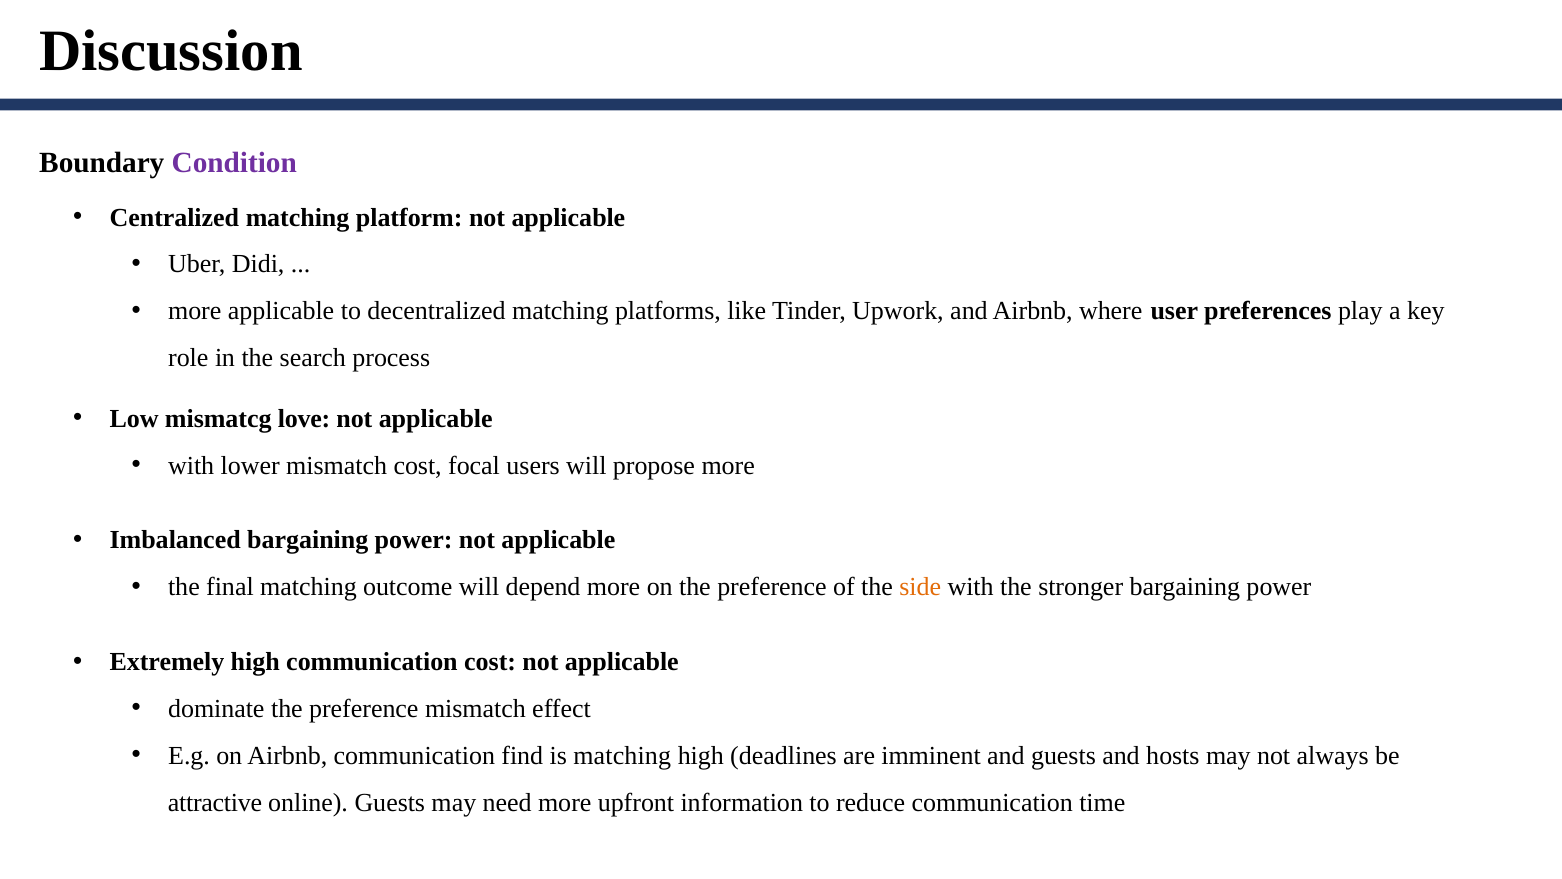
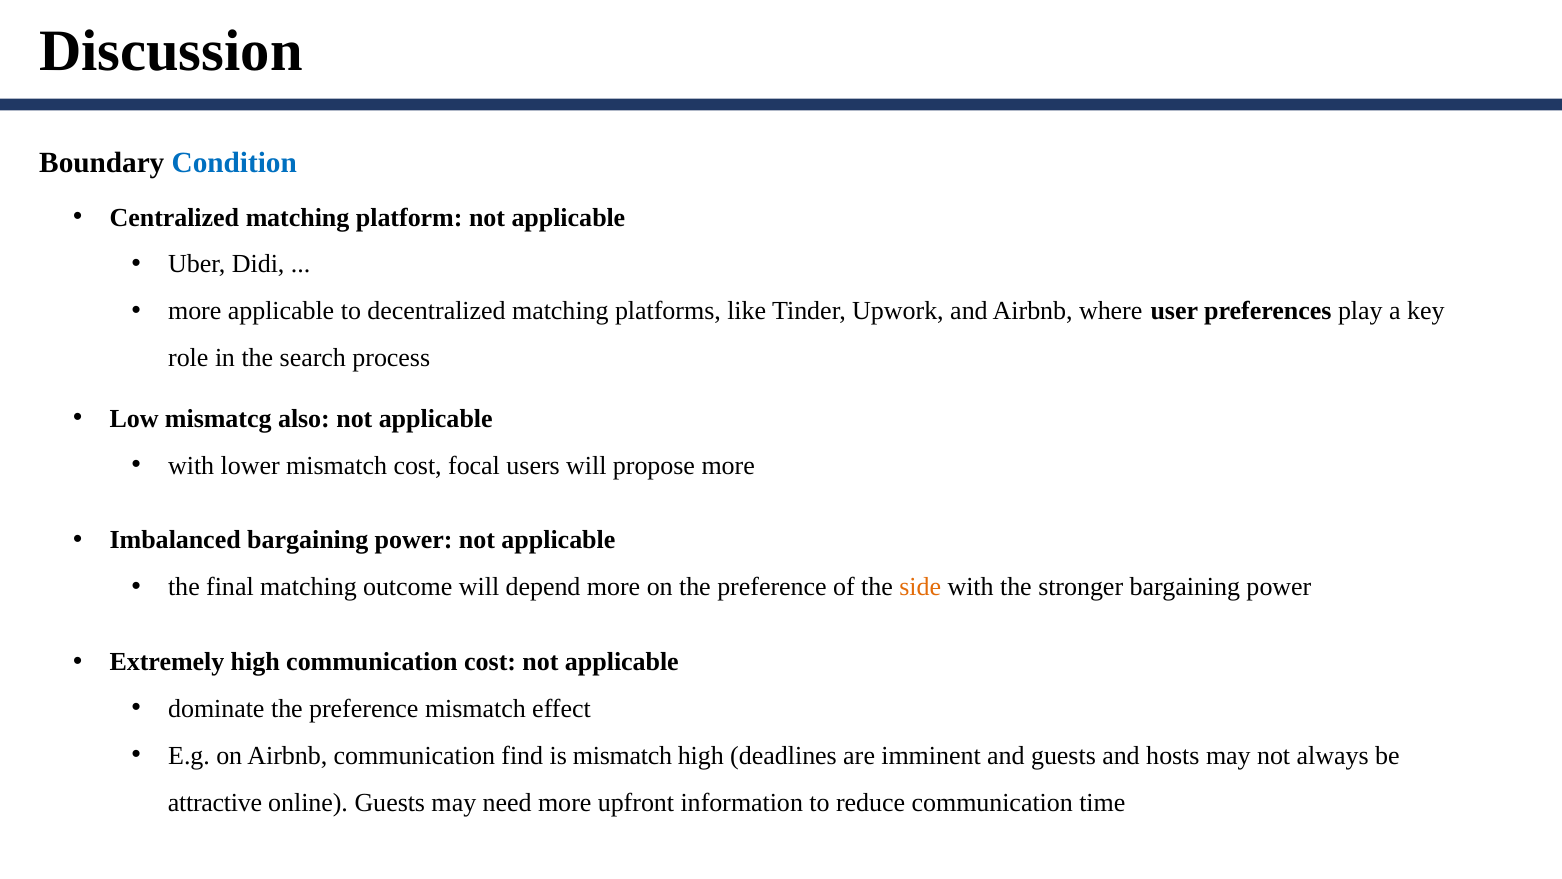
Condition colour: purple -> blue
love: love -> also
is matching: matching -> mismatch
